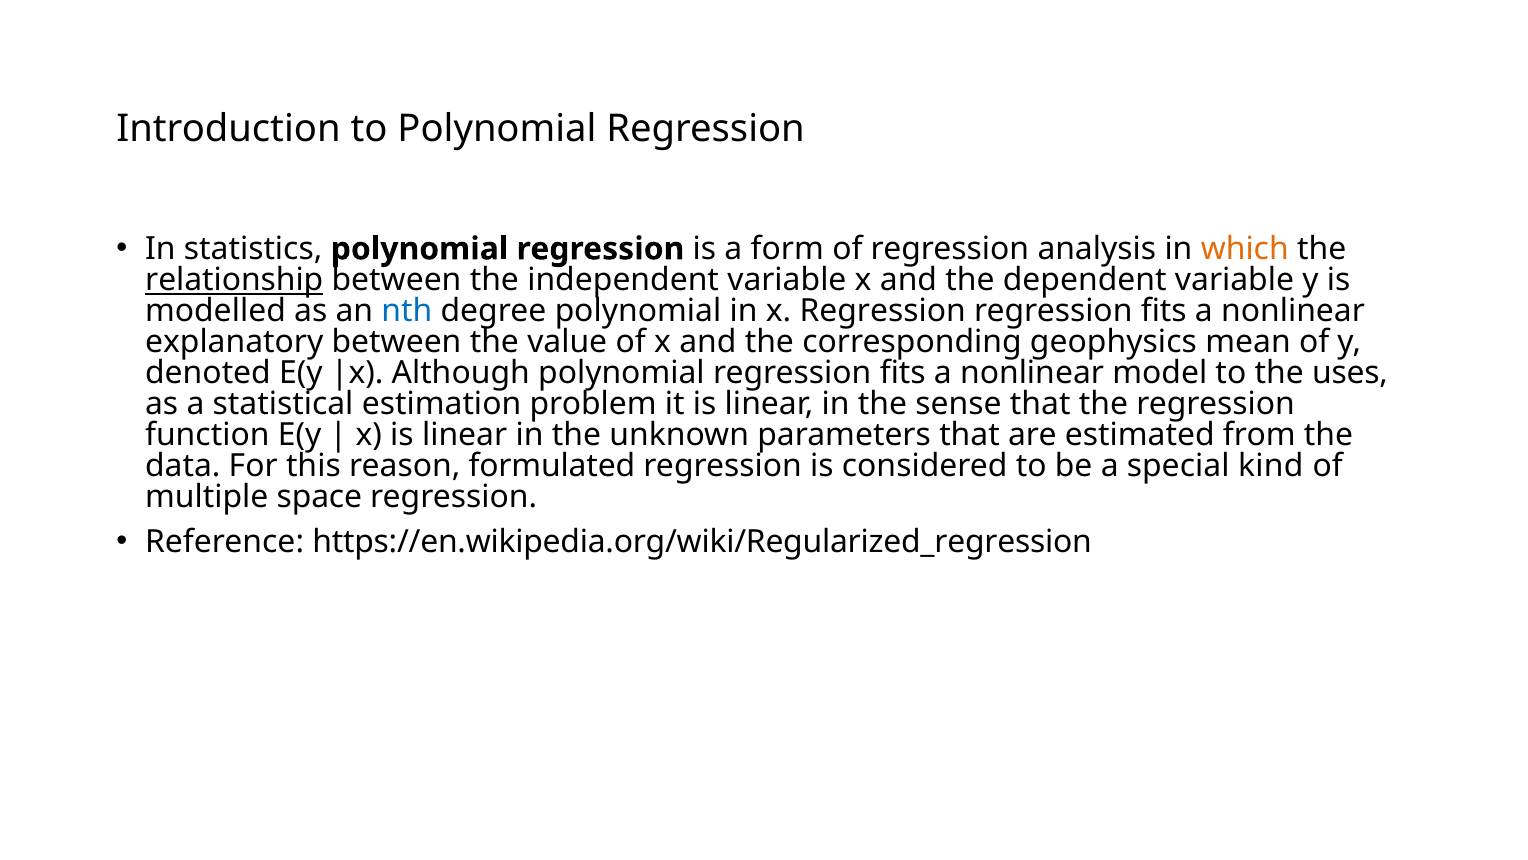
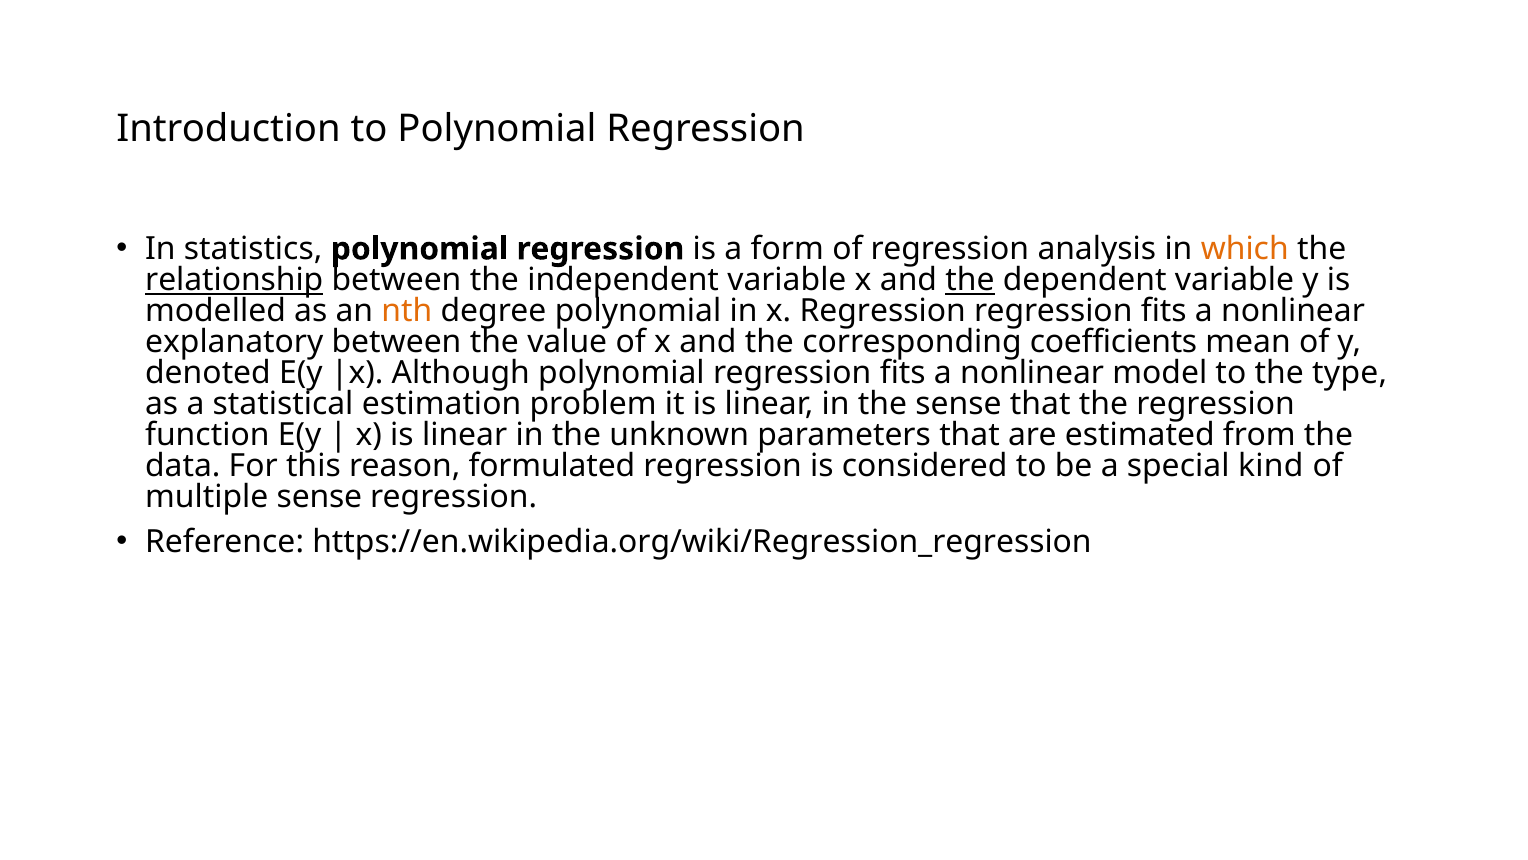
the at (970, 280) underline: none -> present
nth colour: blue -> orange
geophysics: geophysics -> coefficients
uses: uses -> type
multiple space: space -> sense
https://en.wikipedia.org/wiki/Regularized_regression: https://en.wikipedia.org/wiki/Regularized_regression -> https://en.wikipedia.org/wiki/Regression_regression
